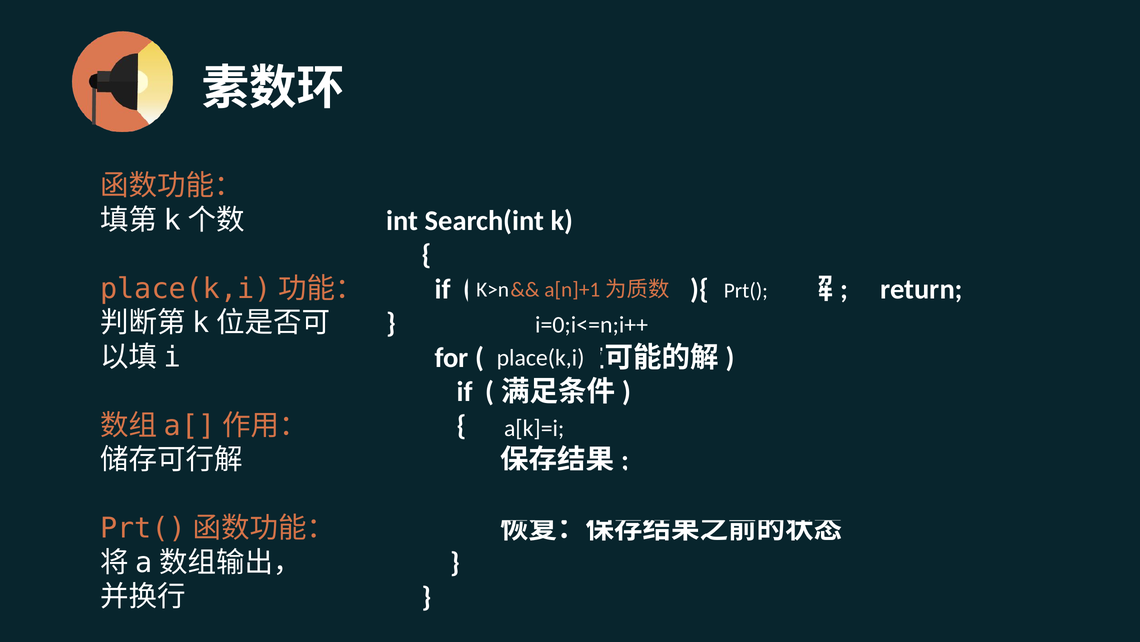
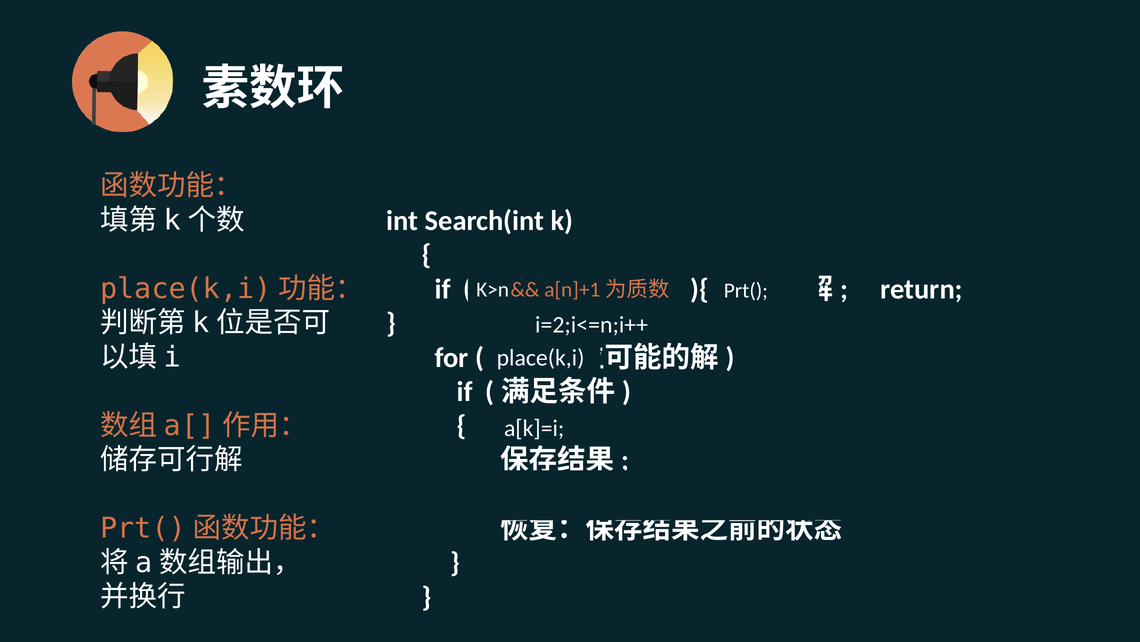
i=0;i<=n;i++: i=0;i<=n;i++ -> i=2;i<=n;i++
